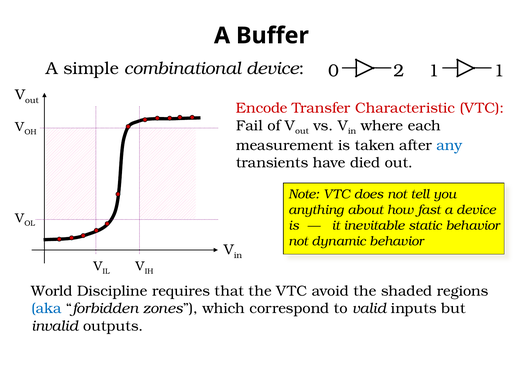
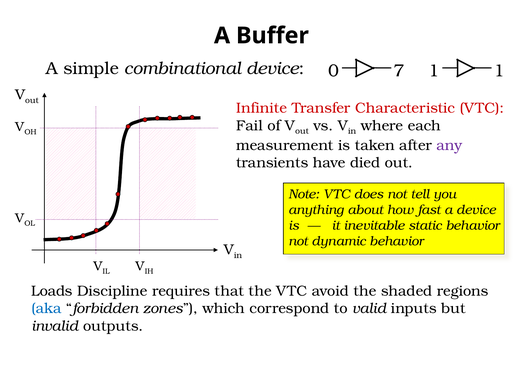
2: 2 -> 7
Encode: Encode -> Infinite
any colour: blue -> purple
World: World -> Loads
